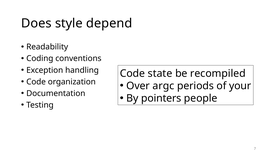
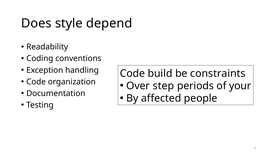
state: state -> build
recompiled: recompiled -> constraints
argc: argc -> step
pointers: pointers -> affected
